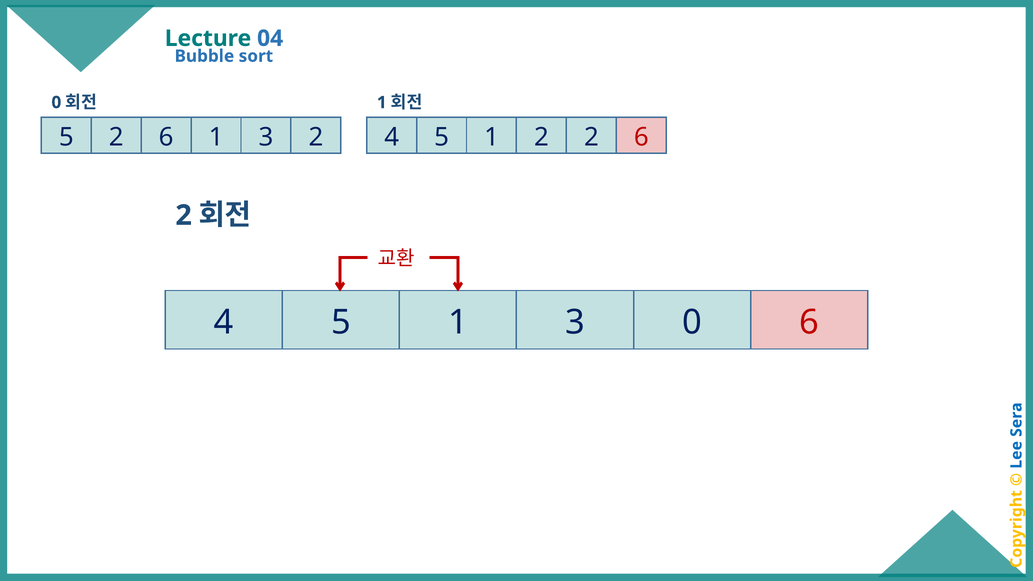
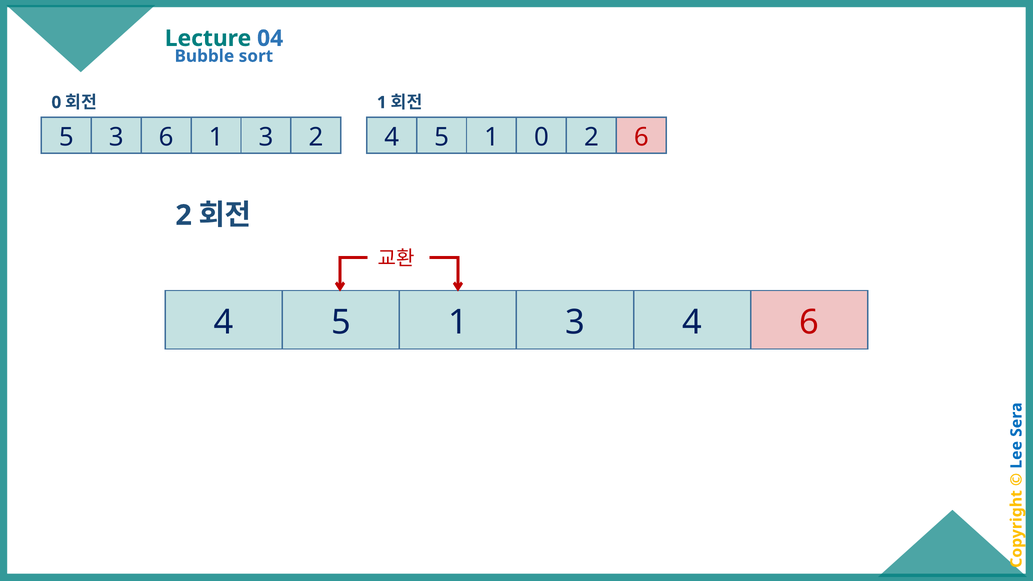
5 2: 2 -> 3
1 2: 2 -> 0
3 0: 0 -> 4
